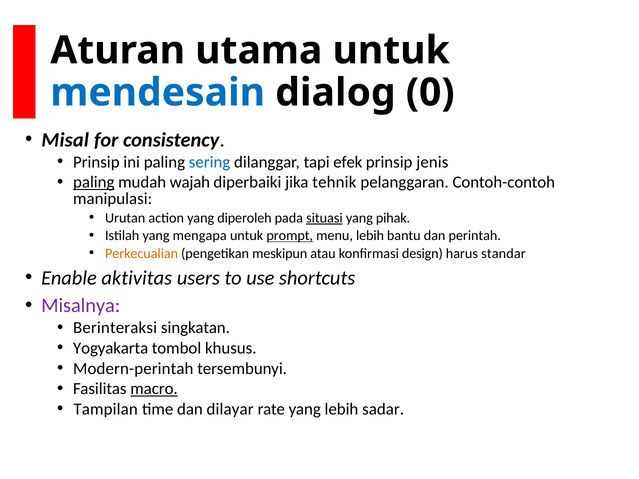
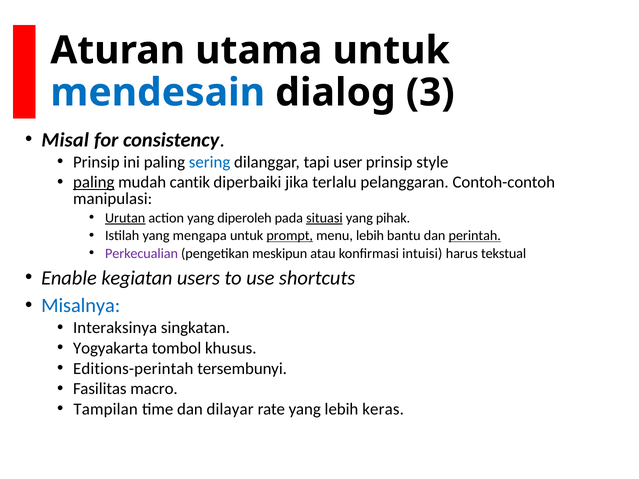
0: 0 -> 3
efek: efek -> user
jenis: jenis -> style
wajah: wajah -> cantik
tehnik: tehnik -> terlalu
Urutan underline: none -> present
perintah underline: none -> present
Perkecualian colour: orange -> purple
design: design -> intuisi
standar: standar -> tekstual
aktivitas: aktivitas -> kegiatan
Misalnya colour: purple -> blue
Berinteraksi: Berinteraksi -> Interaksinya
Modern-perintah: Modern-perintah -> Editions-perintah
macro underline: present -> none
sadar: sadar -> keras
